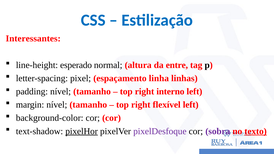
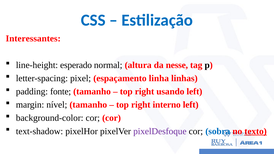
entre: entre -> nesse
padding nível: nível -> fonte
interno: interno -> usando
flexível: flexível -> interno
pixelHor underline: present -> none
sobra colour: purple -> blue
